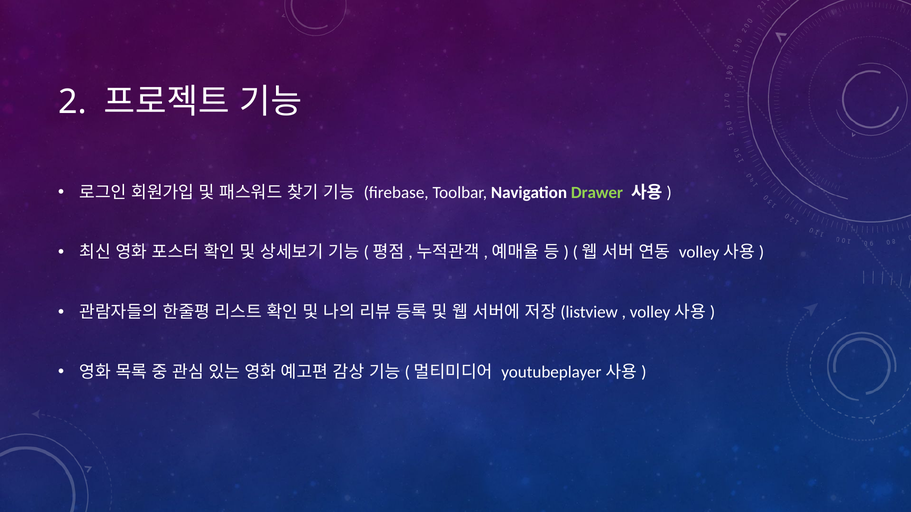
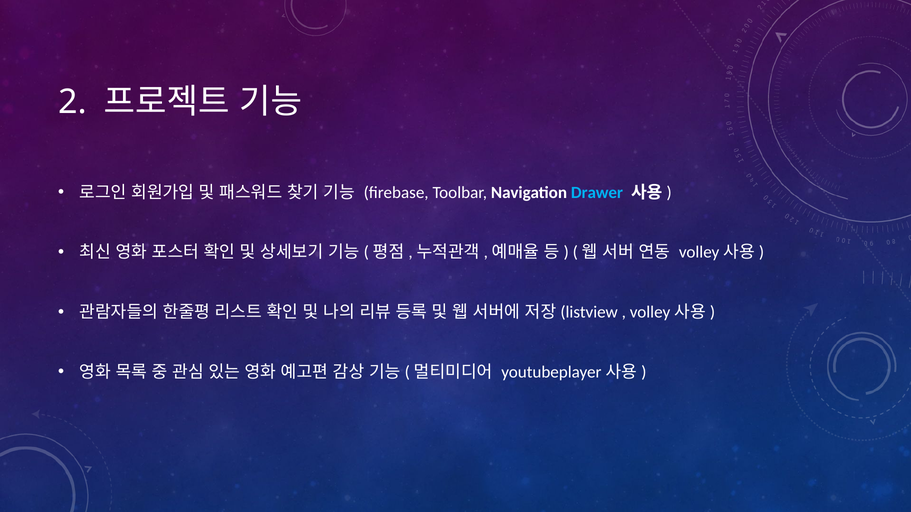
Drawer colour: light green -> light blue
